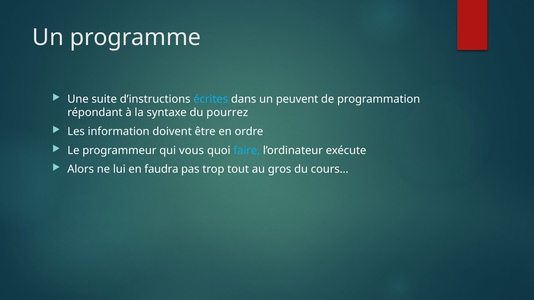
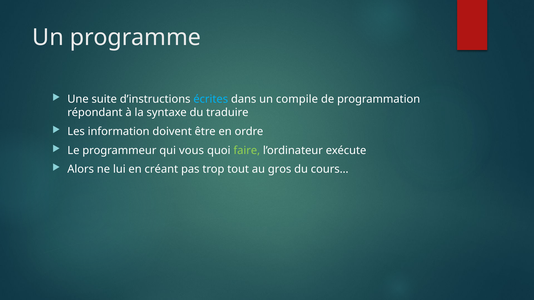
peuvent: peuvent -> compile
pourrez: pourrez -> traduire
faire colour: light blue -> light green
faudra: faudra -> créant
